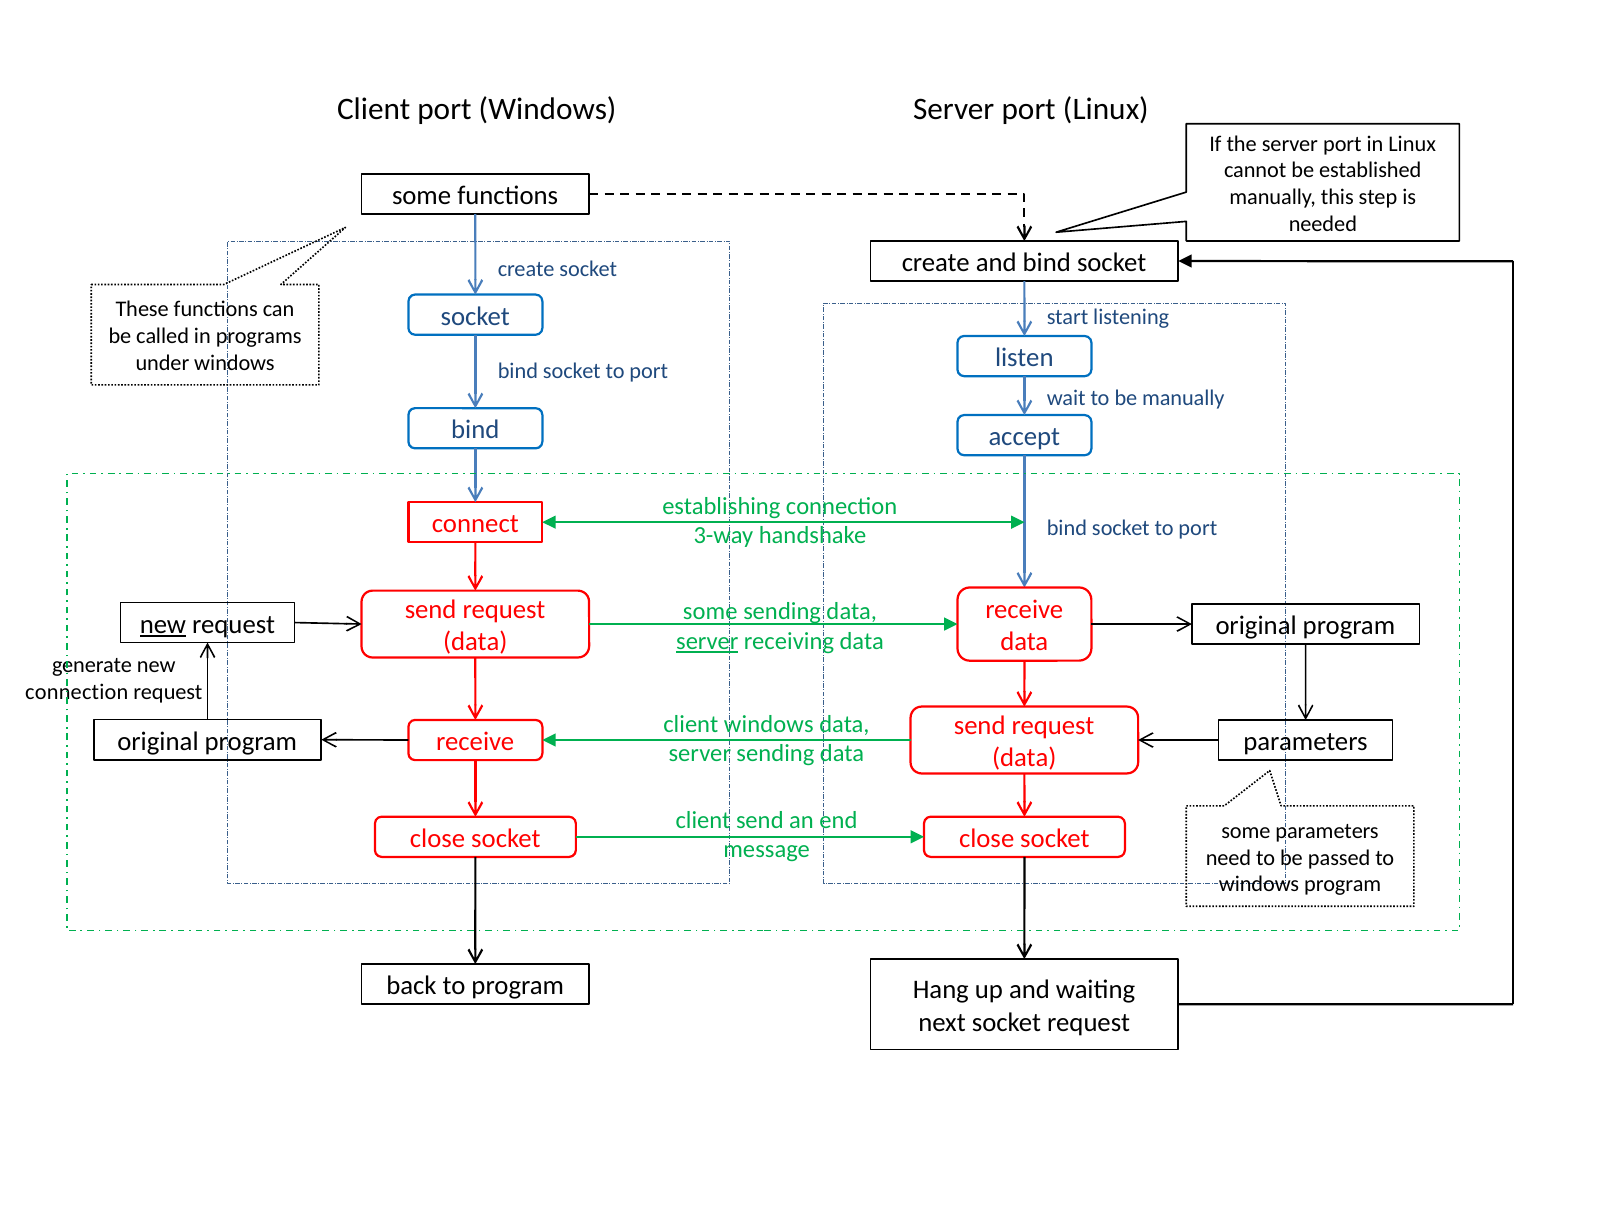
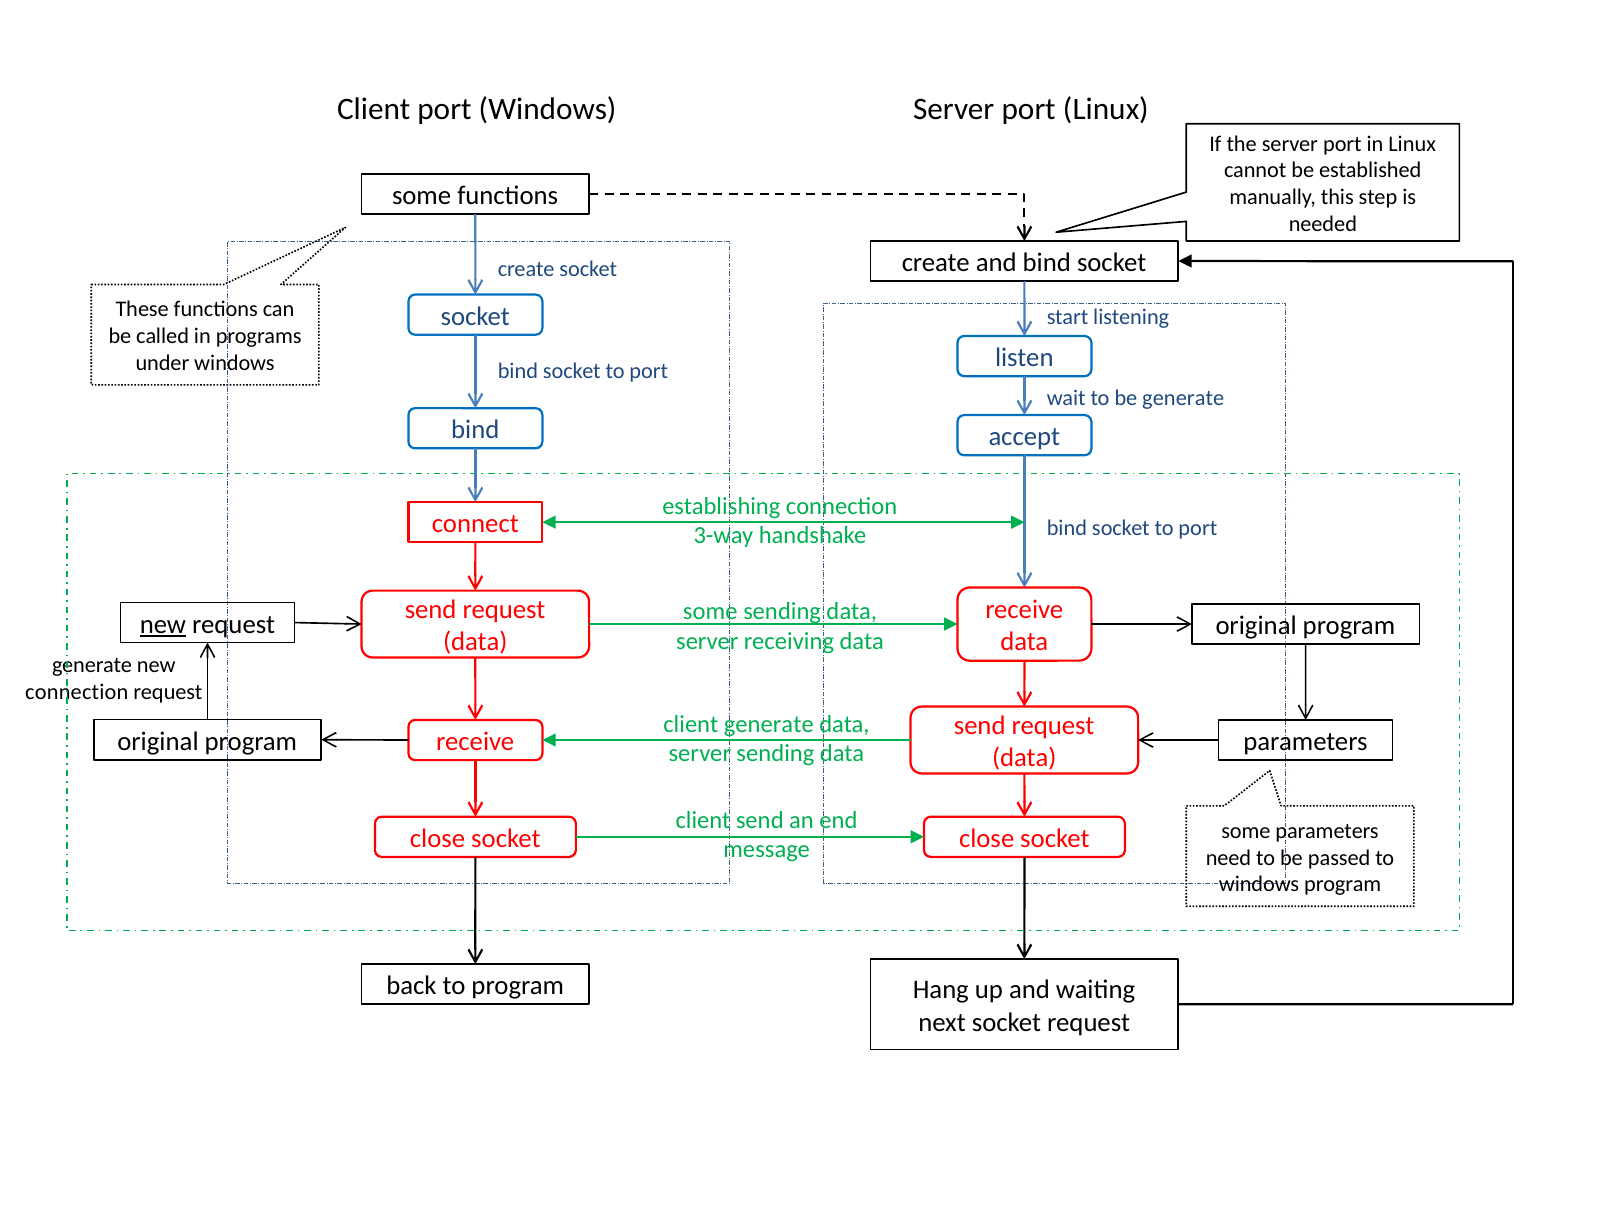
be manually: manually -> generate
server at (707, 641) underline: present -> none
client windows: windows -> generate
